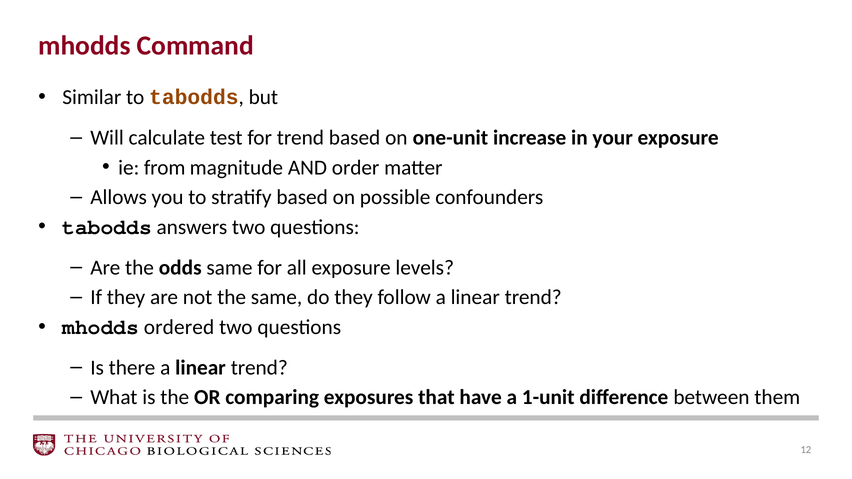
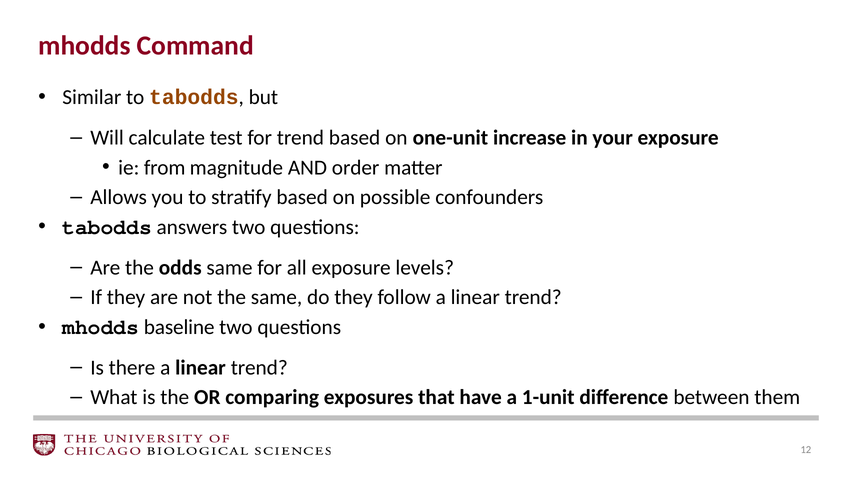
ordered: ordered -> baseline
